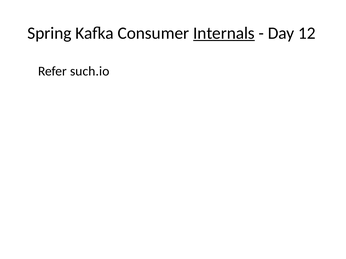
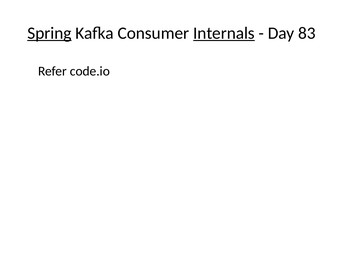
Spring underline: none -> present
12: 12 -> 83
such.io: such.io -> code.io
